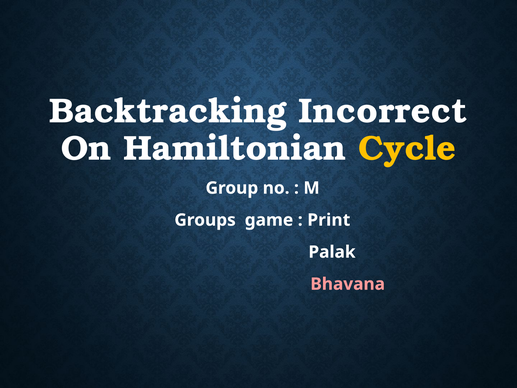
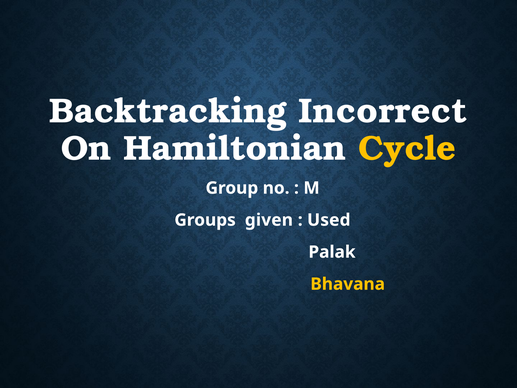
game: game -> given
Print: Print -> Used
Bhavana colour: pink -> yellow
